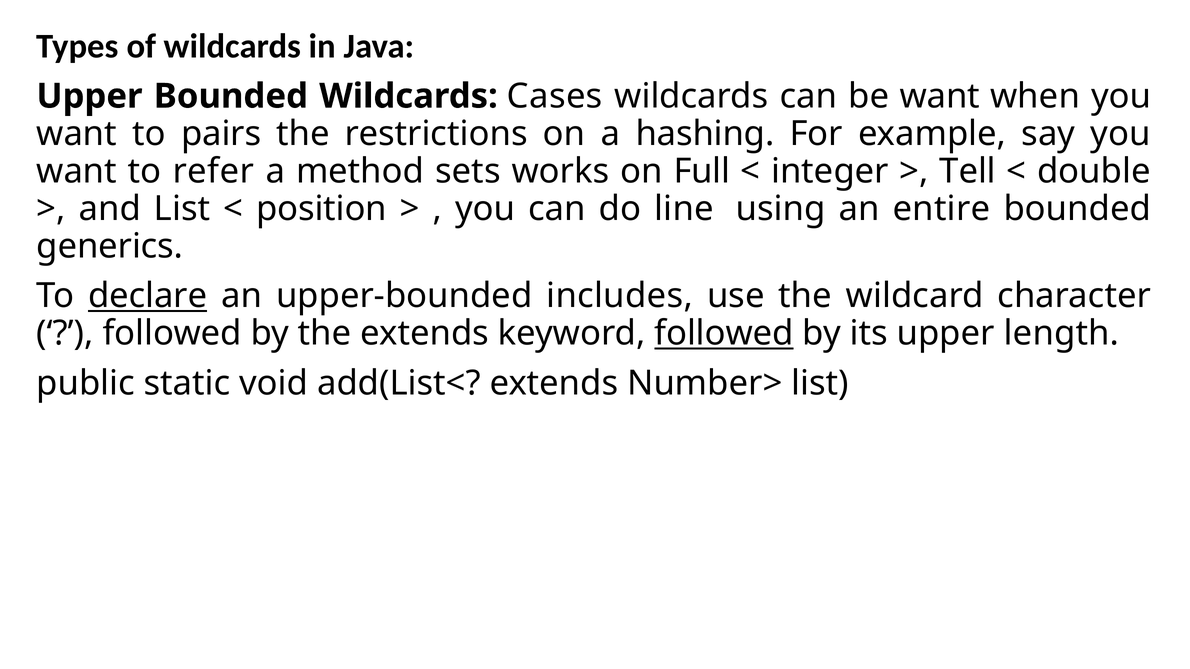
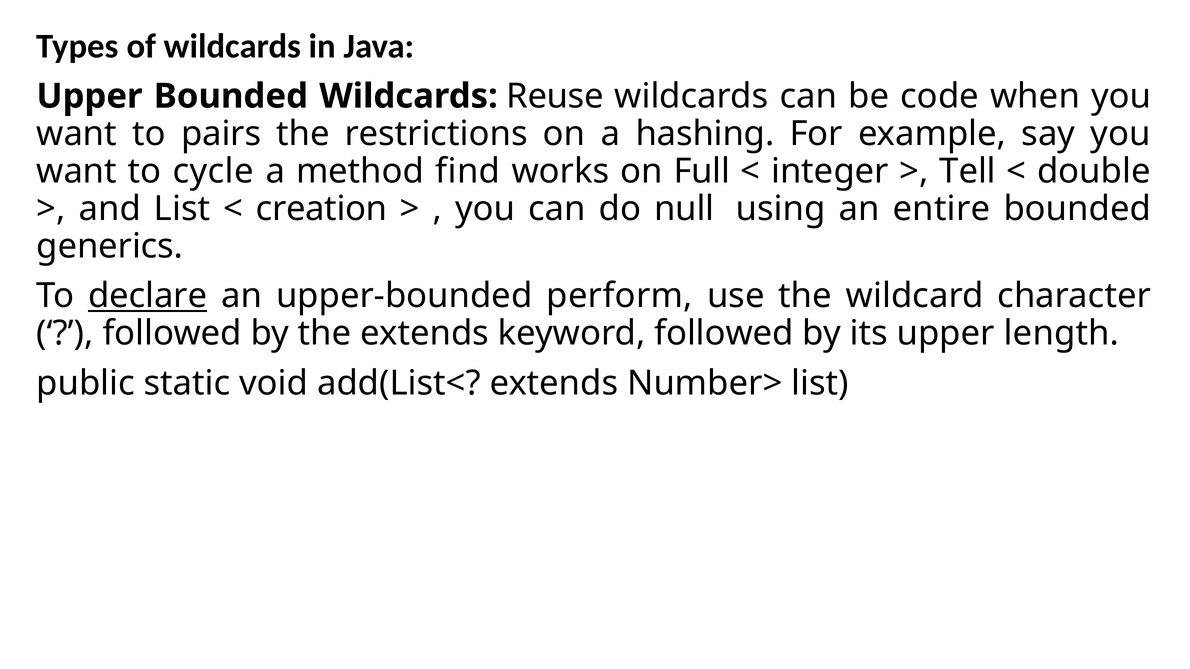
Cases: Cases -> Reuse
be want: want -> code
refer: refer -> cycle
sets: sets -> find
position: position -> creation
line: line -> null
includes: includes -> perform
followed at (724, 334) underline: present -> none
